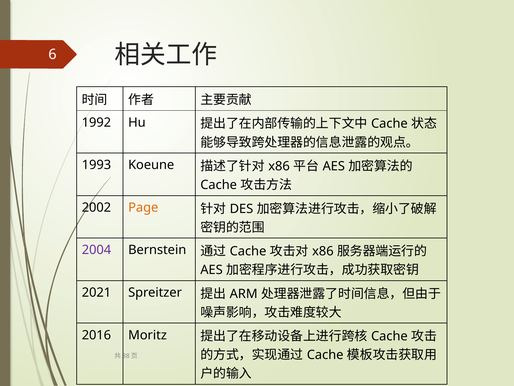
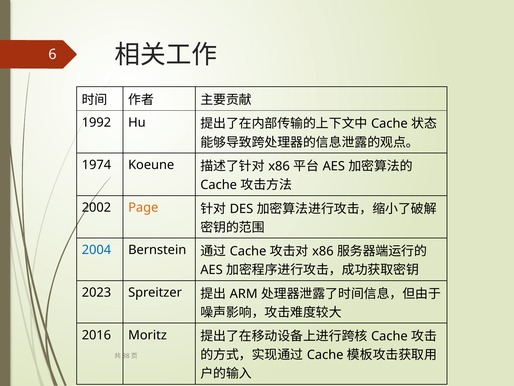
1993: 1993 -> 1974
2004 colour: purple -> blue
2021: 2021 -> 2023
